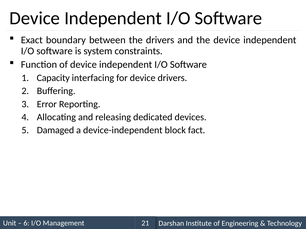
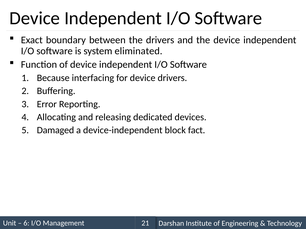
constraints: constraints -> eliminated
Capacity: Capacity -> Because
